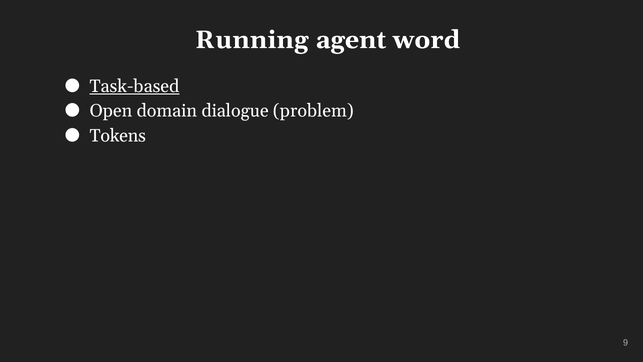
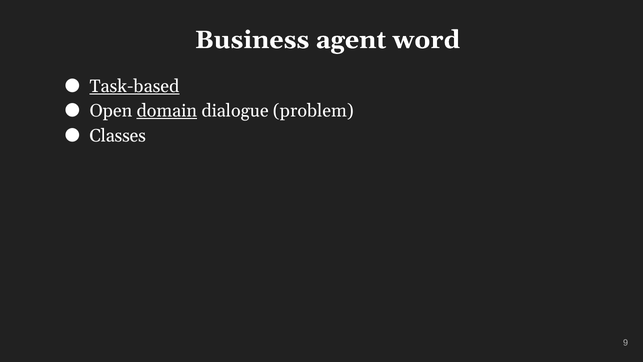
Running: Running -> Business
domain underline: none -> present
Tokens: Tokens -> Classes
